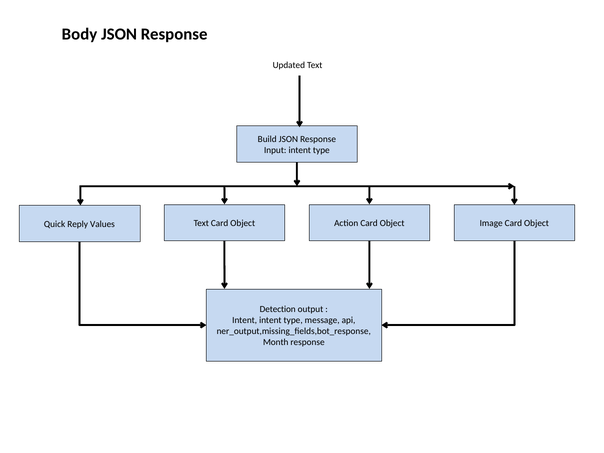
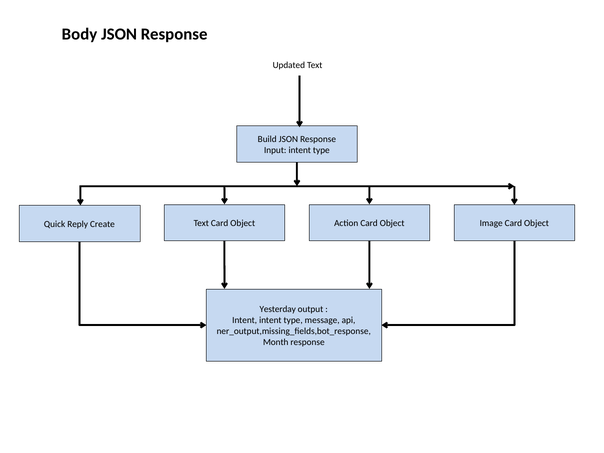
Values: Values -> Create
Detection: Detection -> Yesterday
